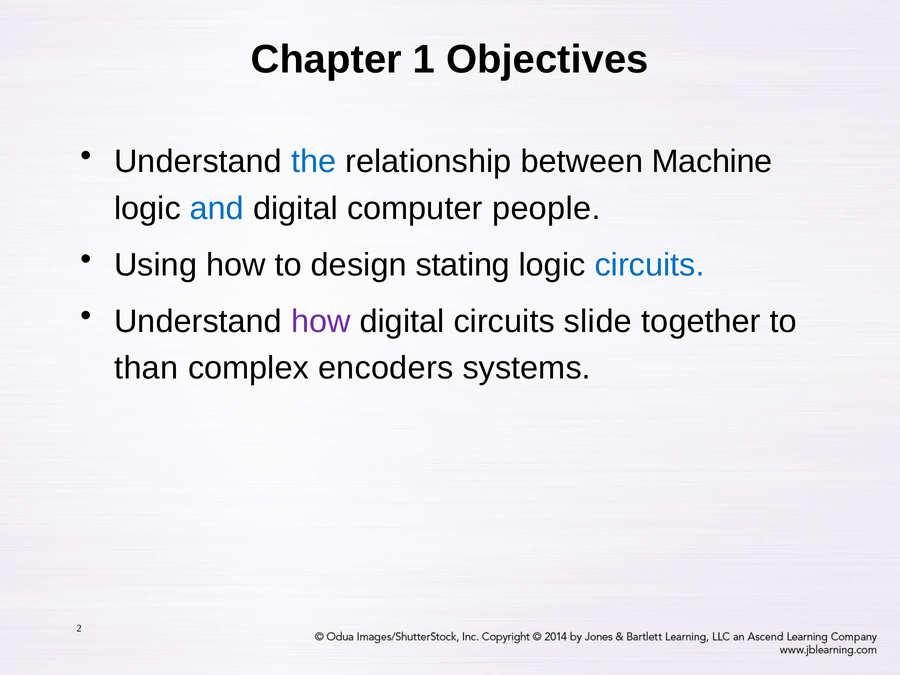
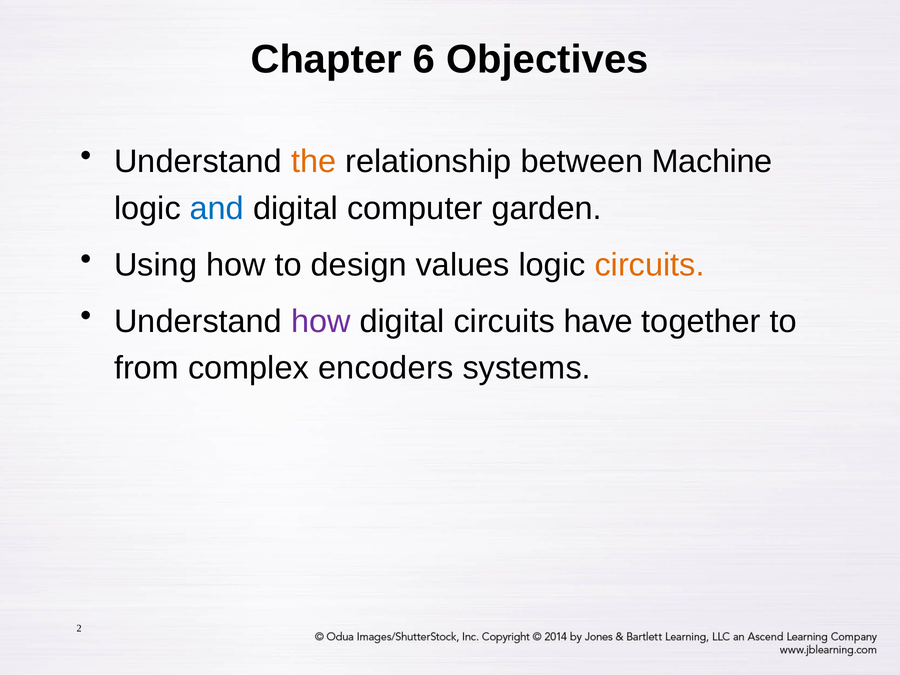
1: 1 -> 6
the colour: blue -> orange
people: people -> garden
stating: stating -> values
circuits at (650, 265) colour: blue -> orange
slide: slide -> have
than: than -> from
